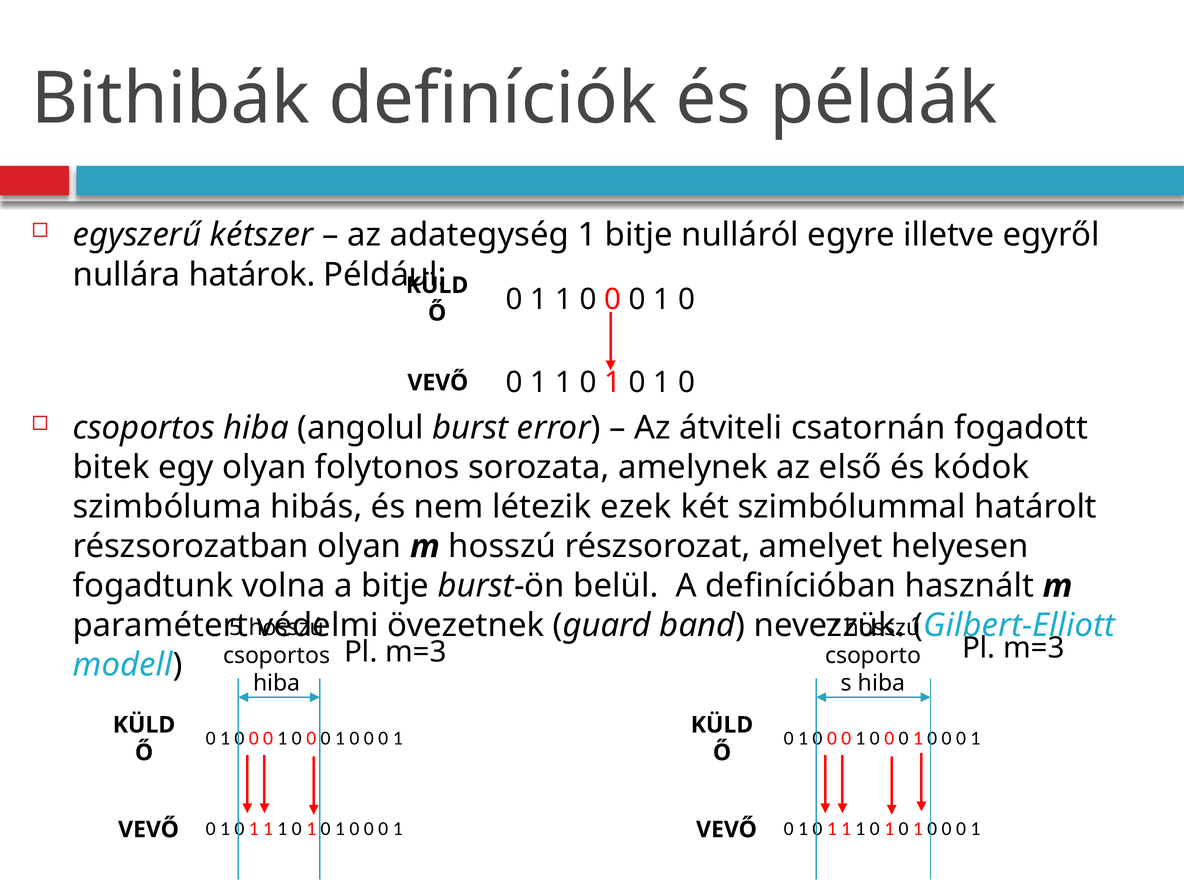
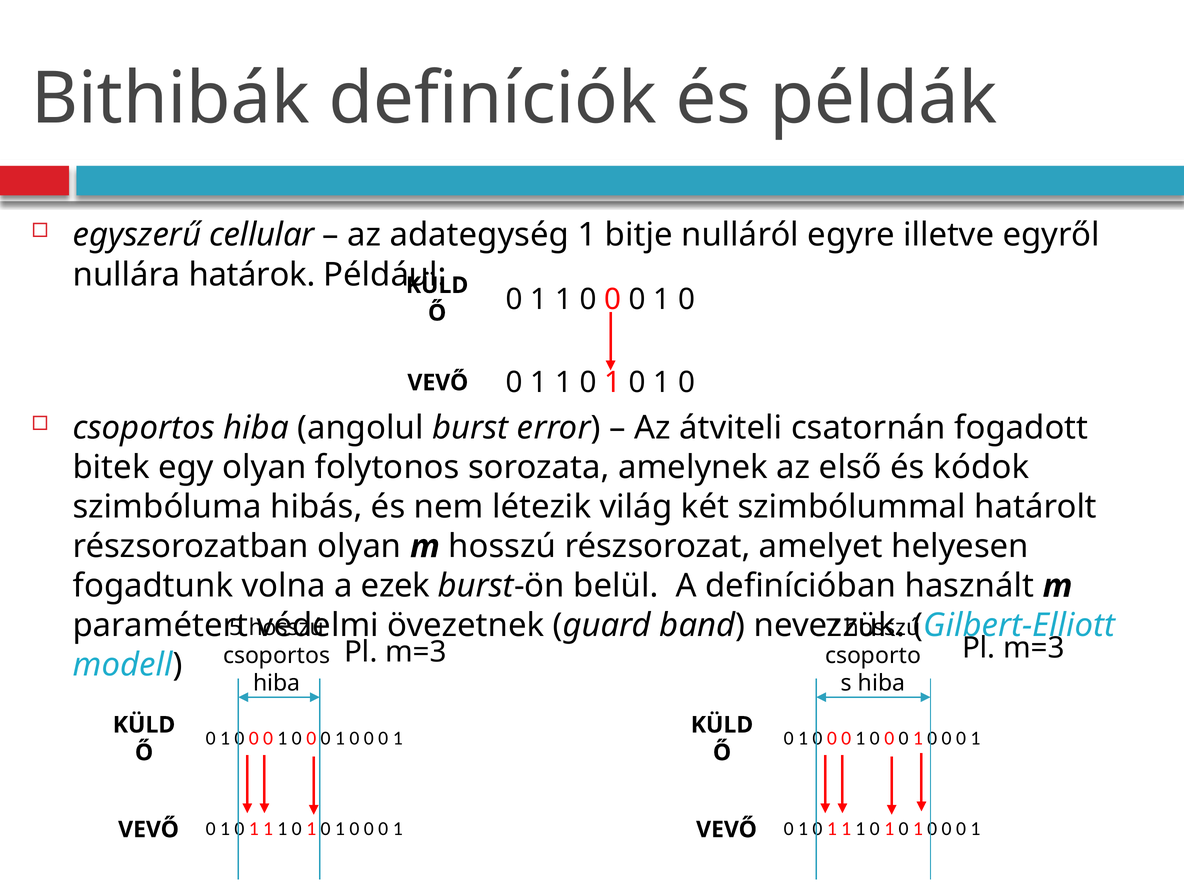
kétszer: kétszer -> cellular
ezek: ezek -> világ
a bitje: bitje -> ezek
